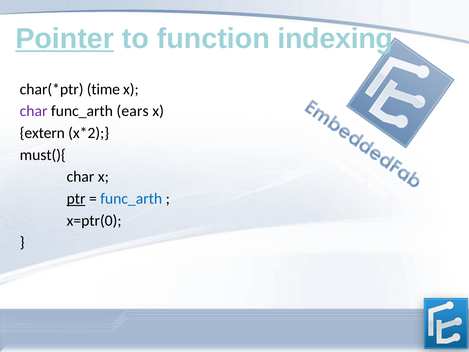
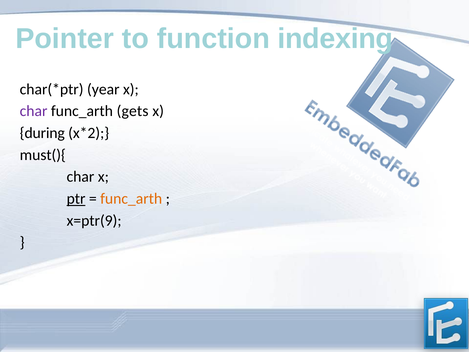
Pointer underline: present -> none
time: time -> year
ears: ears -> gets
extern: extern -> during
func_arth at (131, 199) colour: blue -> orange
x=ptr(0: x=ptr(0 -> x=ptr(9
